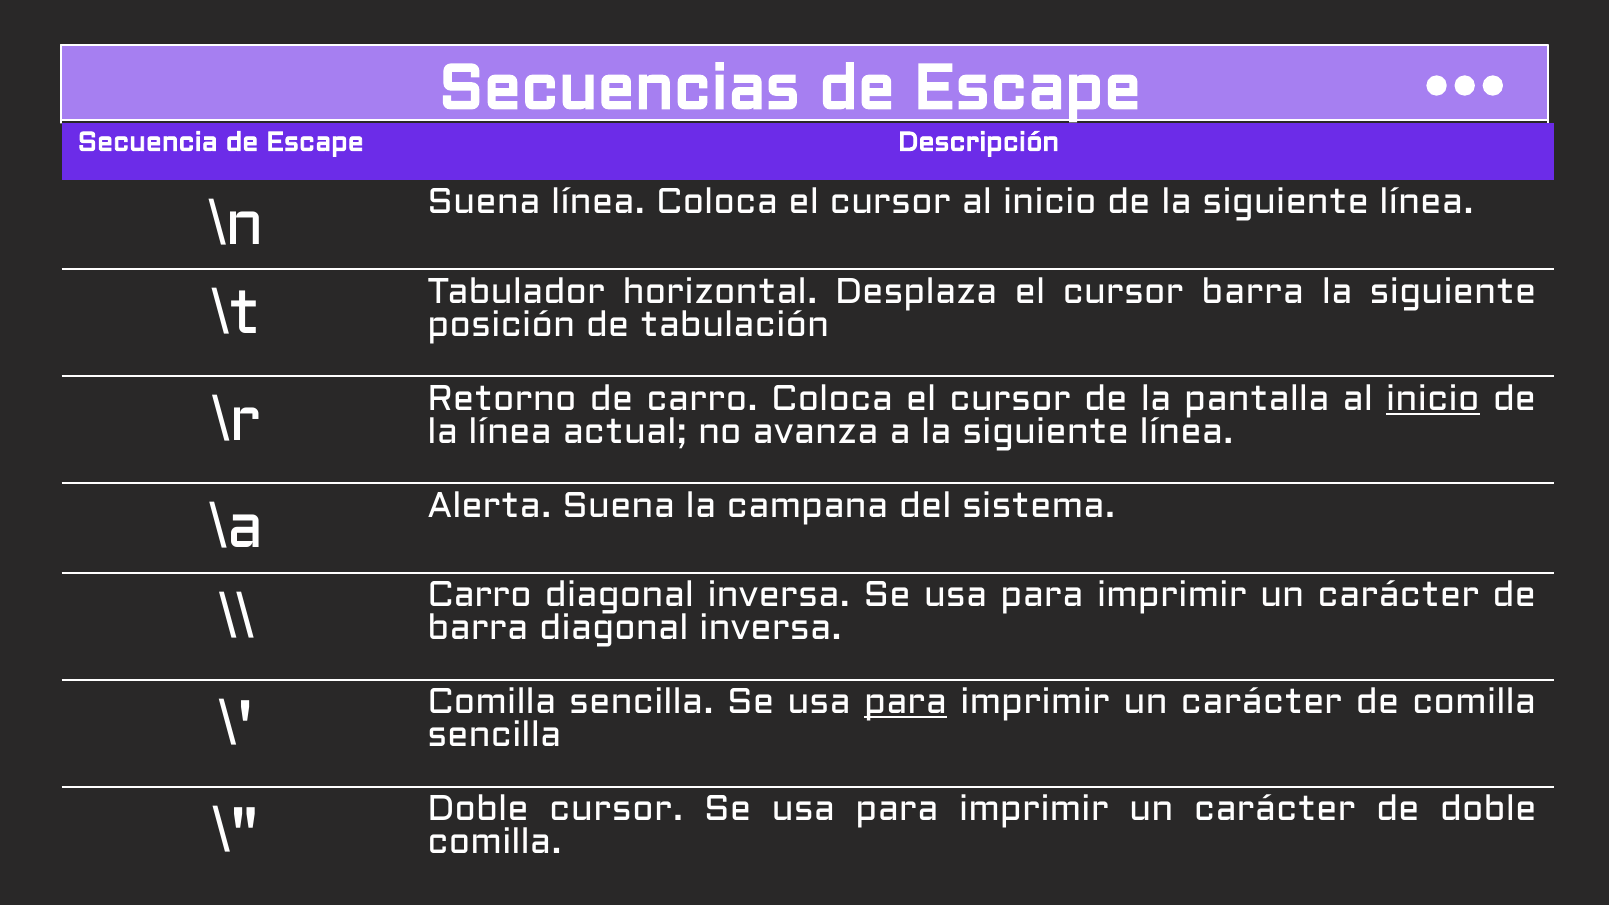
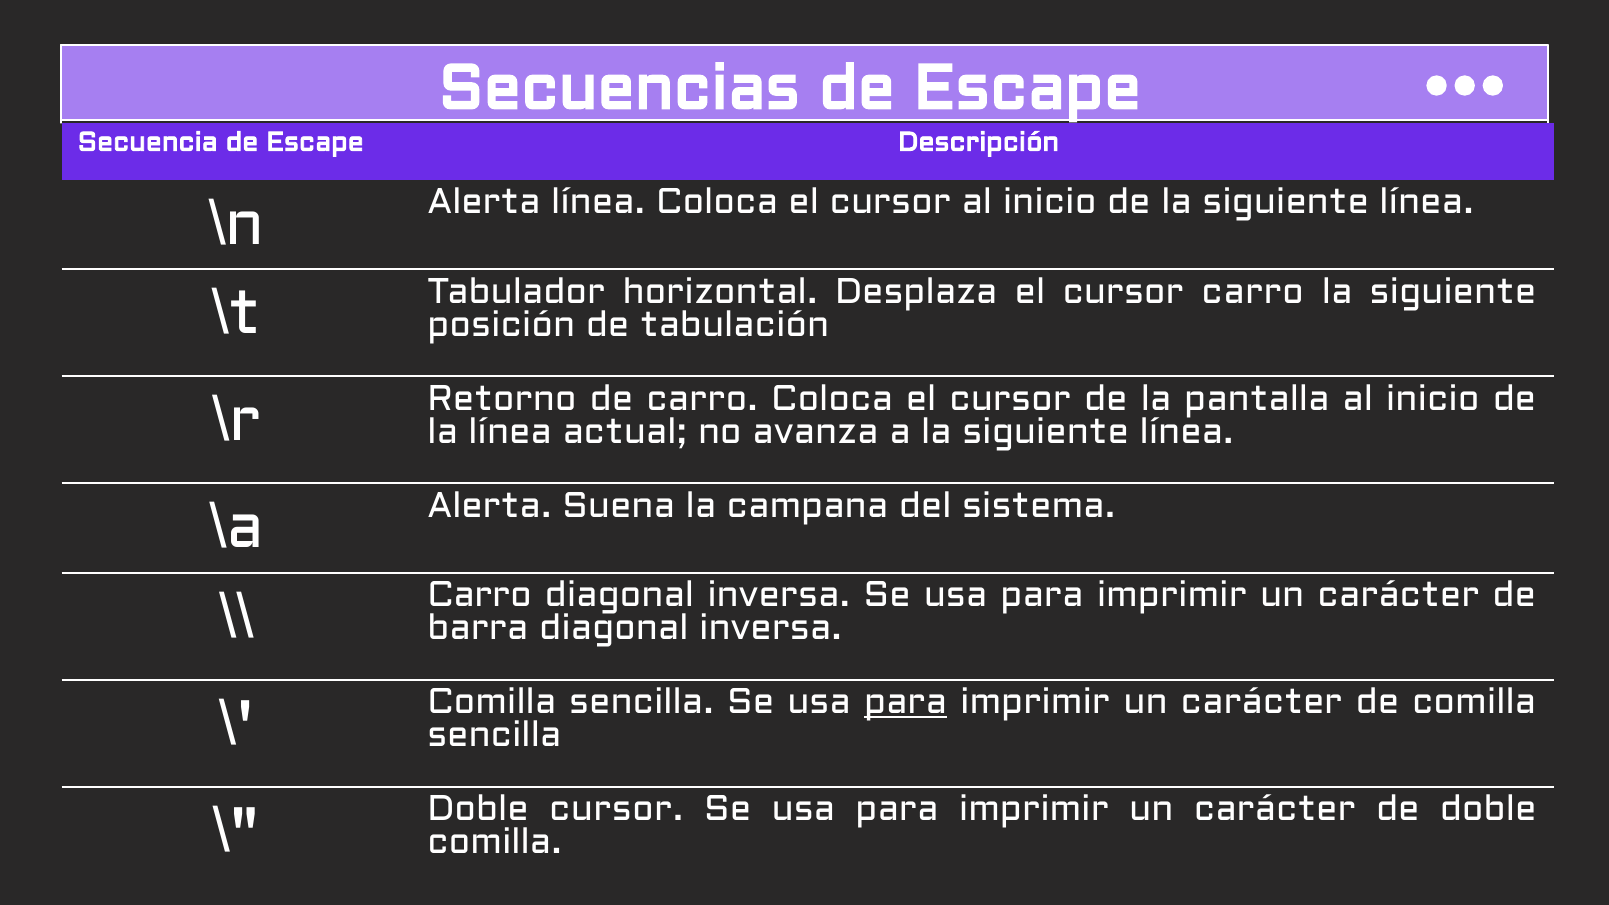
Suena at (484, 202): Suena -> Alerta
cursor barra: barra -> carro
inicio at (1433, 398) underline: present -> none
